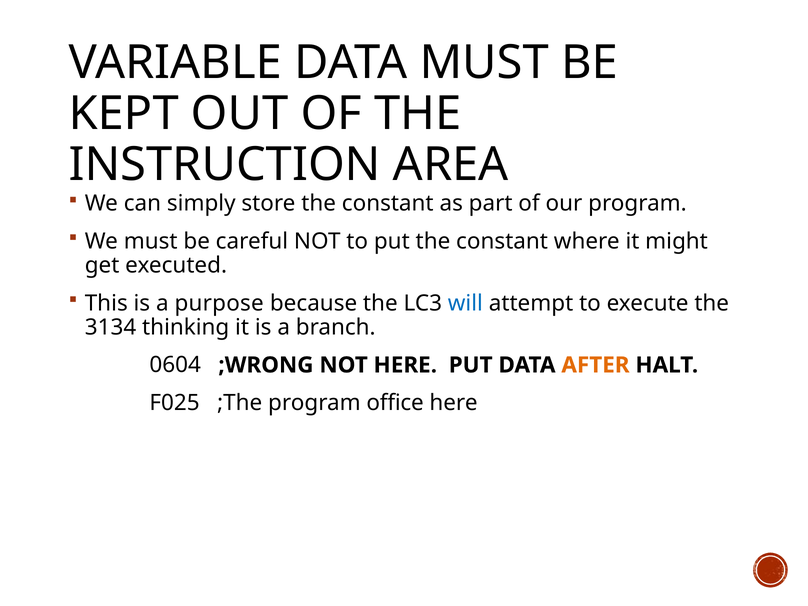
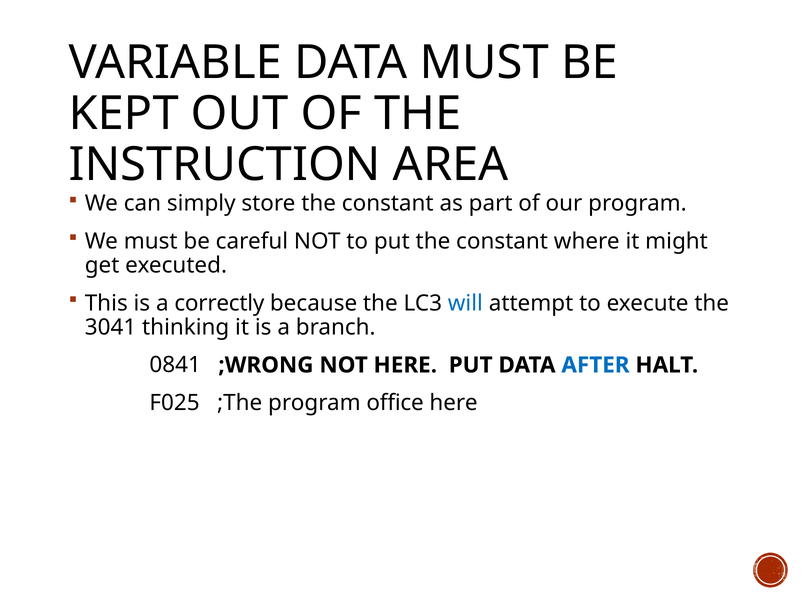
purpose: purpose -> correctly
3134: 3134 -> 3041
0604: 0604 -> 0841
AFTER colour: orange -> blue
